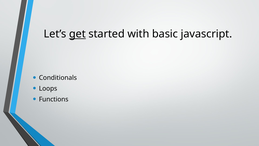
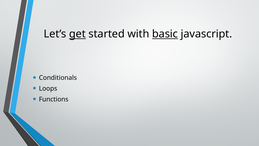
basic underline: none -> present
